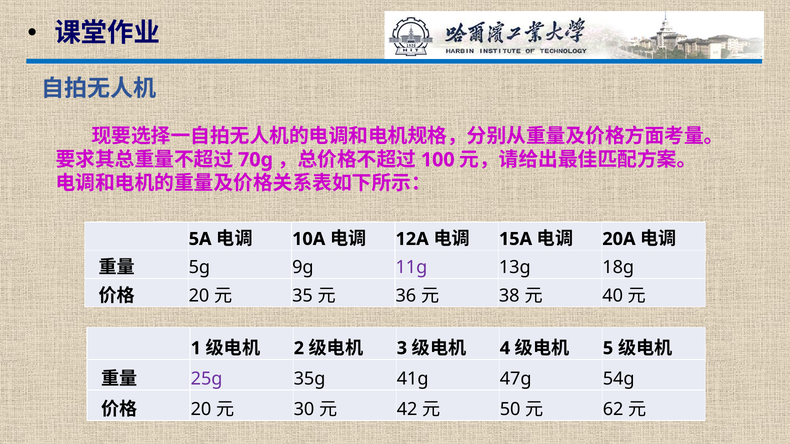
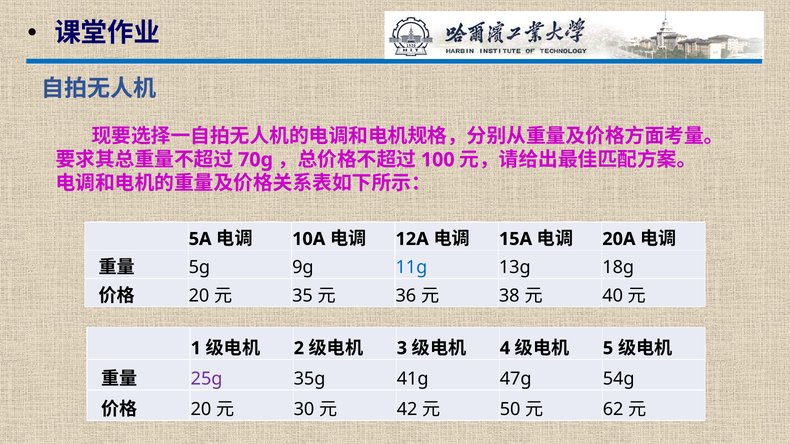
11g colour: purple -> blue
